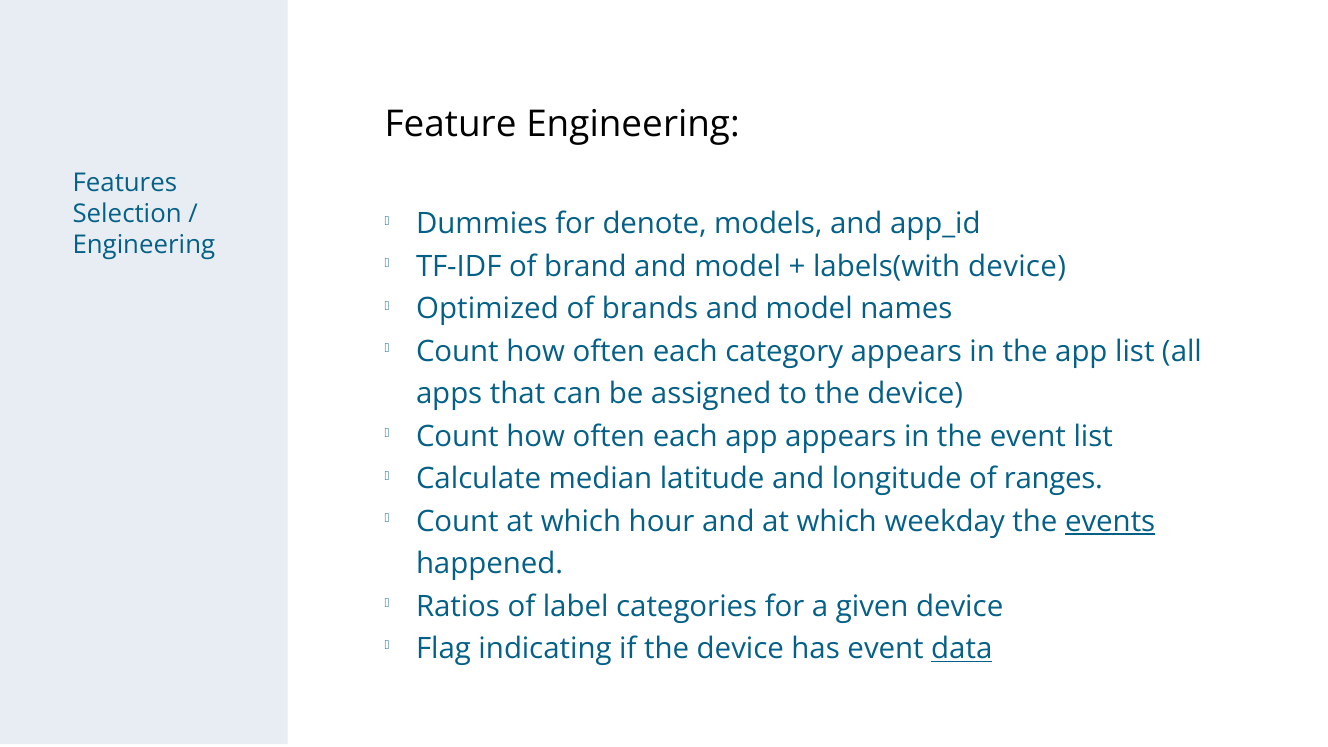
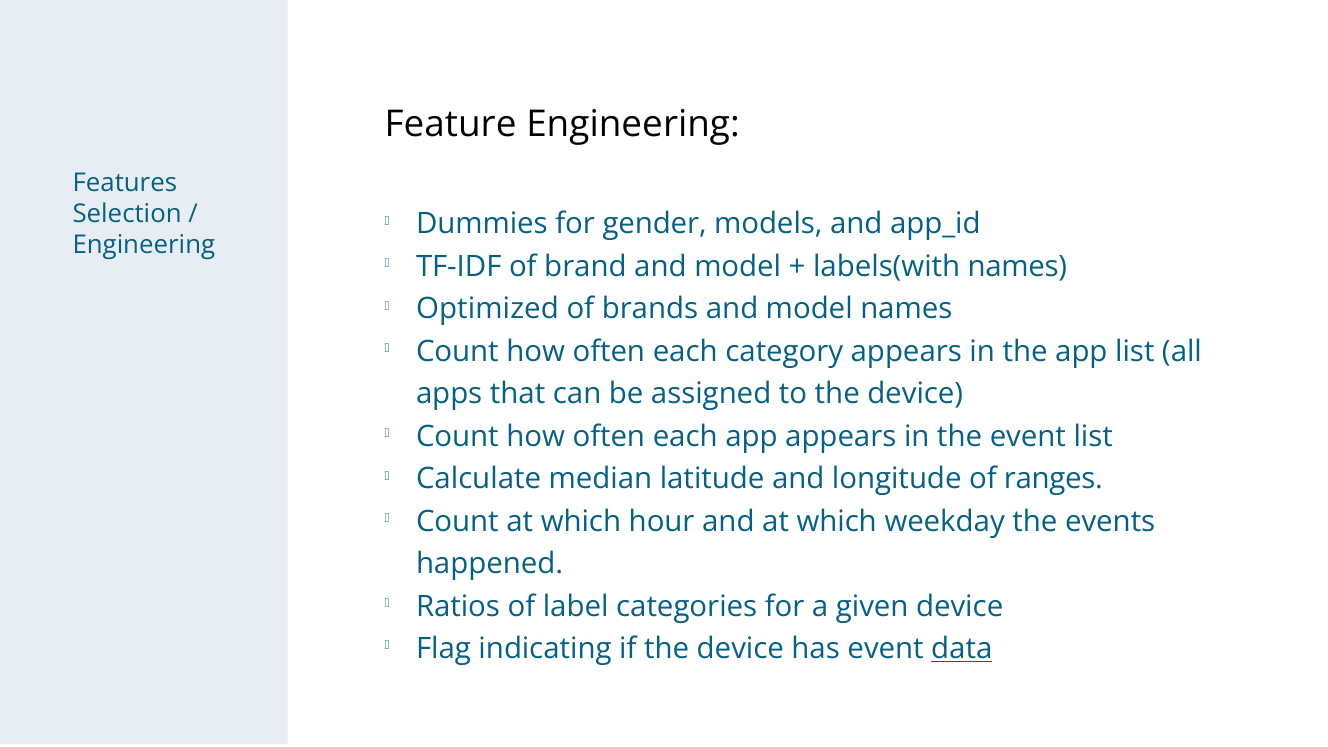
denote: denote -> gender
labels(with device: device -> names
events underline: present -> none
